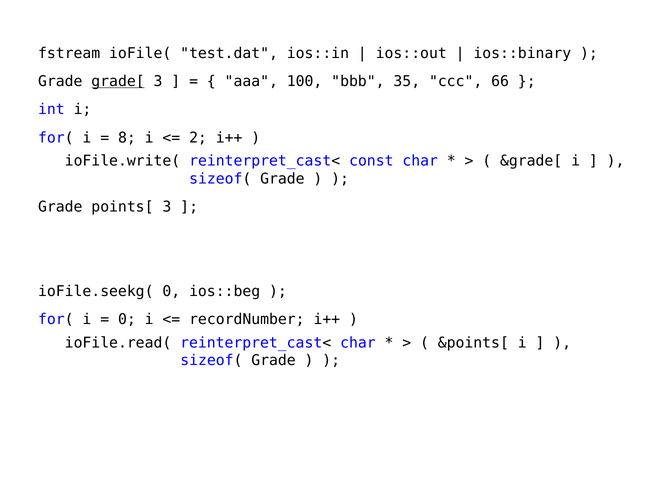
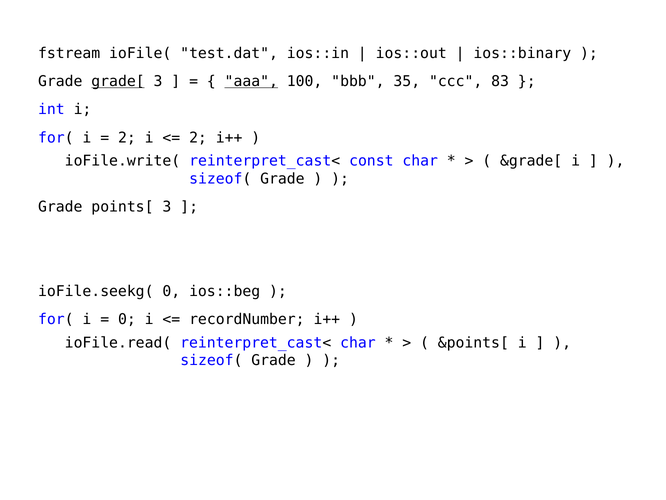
aaa underline: none -> present
66: 66 -> 83
8 at (127, 138): 8 -> 2
